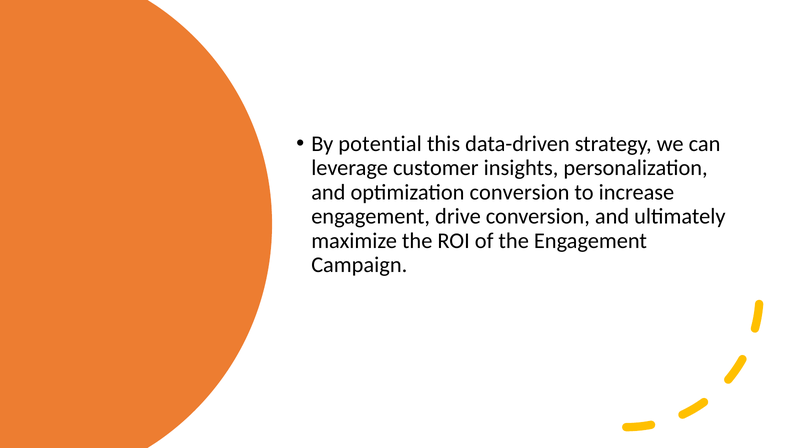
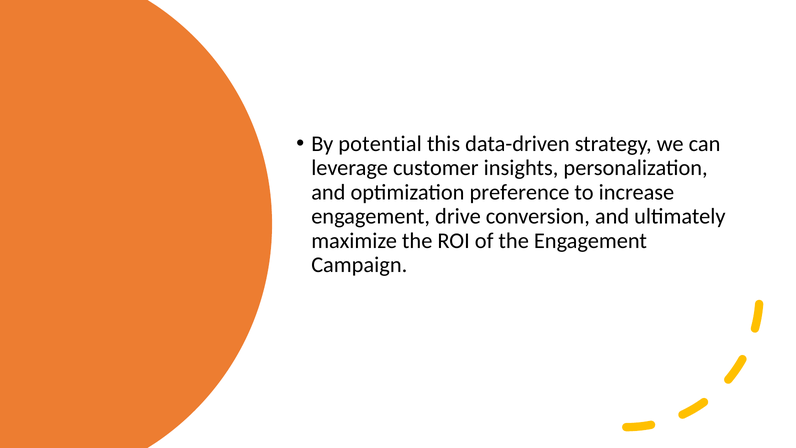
optimization conversion: conversion -> preference
